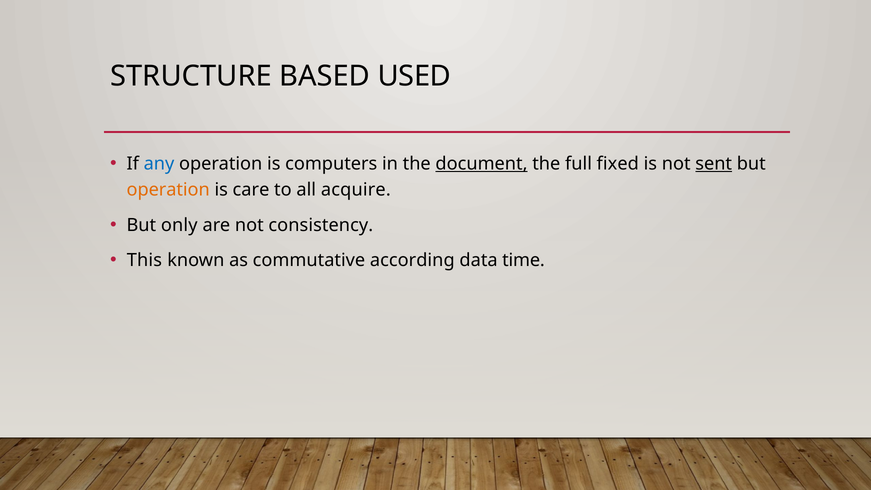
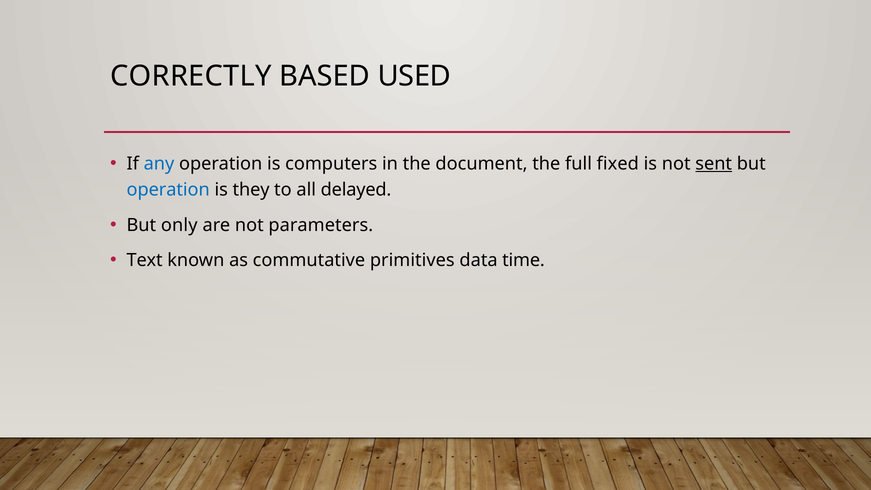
STRUCTURE: STRUCTURE -> CORRECTLY
document underline: present -> none
operation at (168, 190) colour: orange -> blue
care: care -> they
acquire: acquire -> delayed
consistency: consistency -> parameters
This: This -> Text
according: according -> primitives
